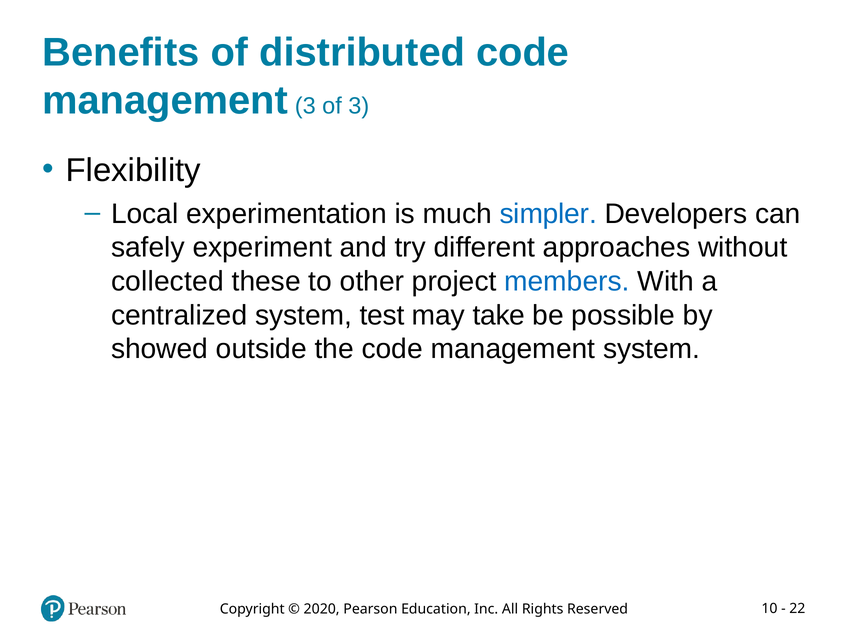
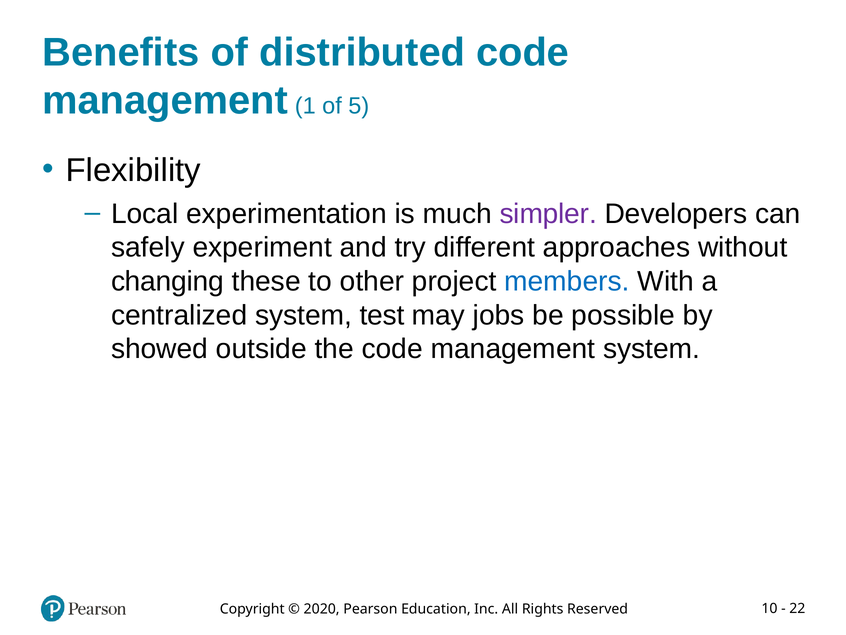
management 3: 3 -> 1
of 3: 3 -> 5
simpler colour: blue -> purple
collected: collected -> changing
take: take -> jobs
